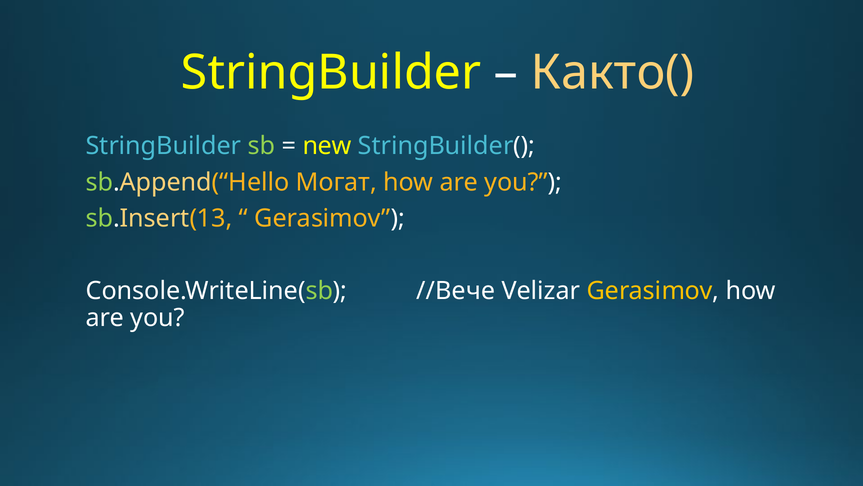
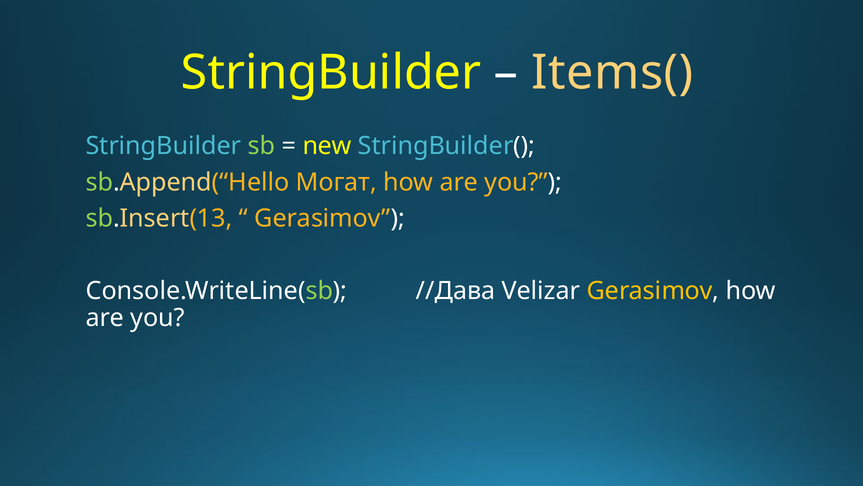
Както(: Както( -> Items(
//Вече: //Вече -> //Дава
